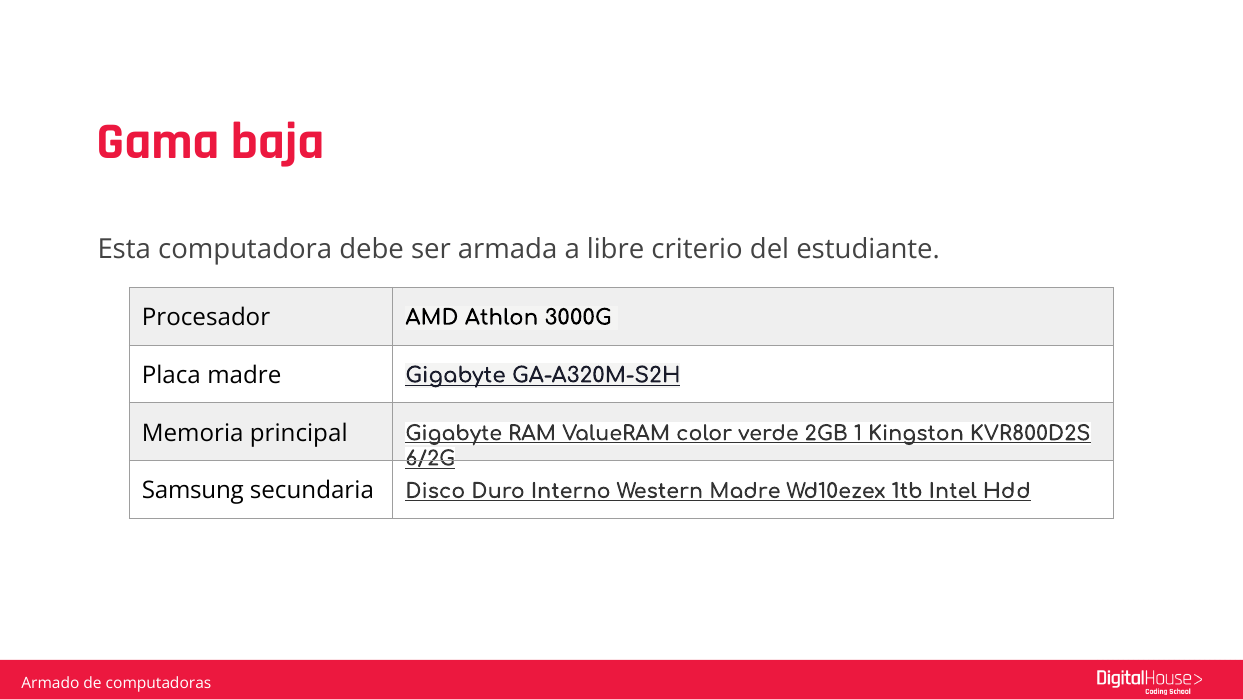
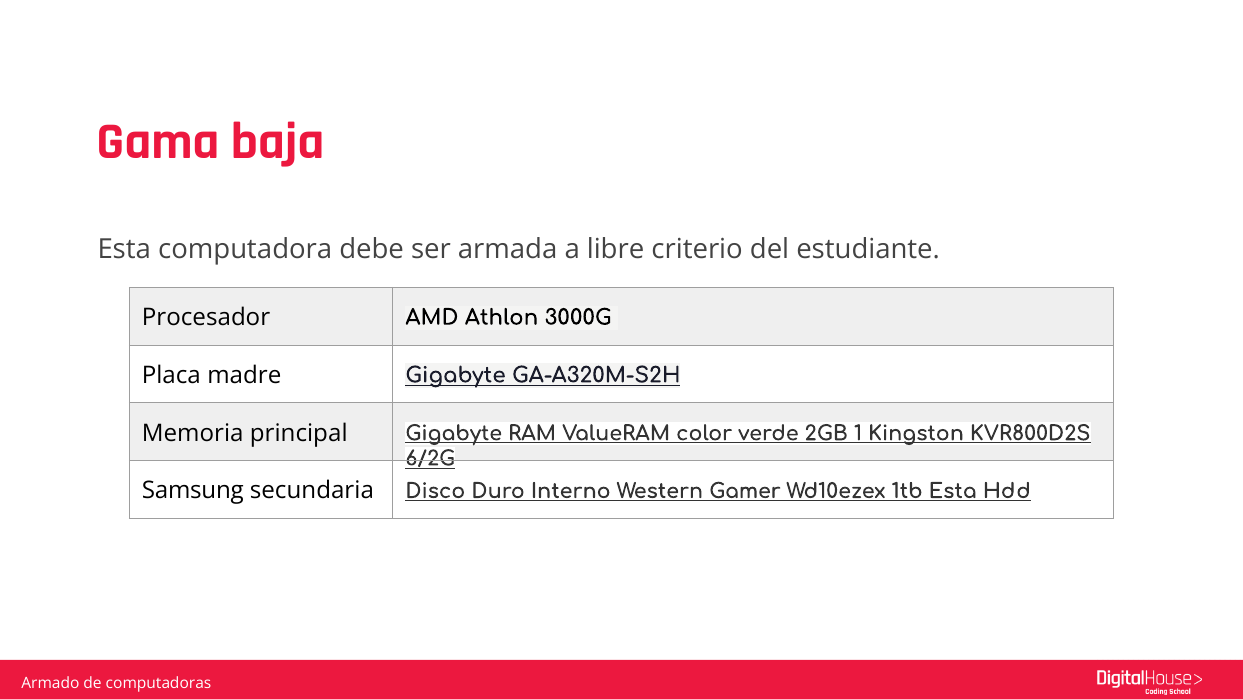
Western Madre: Madre -> Gamer
1tb Intel: Intel -> Esta
